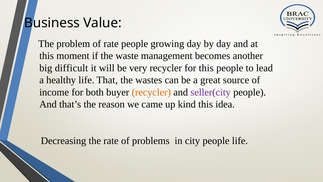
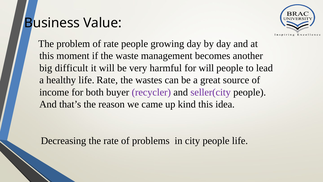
very recycler: recycler -> harmful
for this: this -> will
life That: That -> Rate
recycler at (151, 92) colour: orange -> purple
